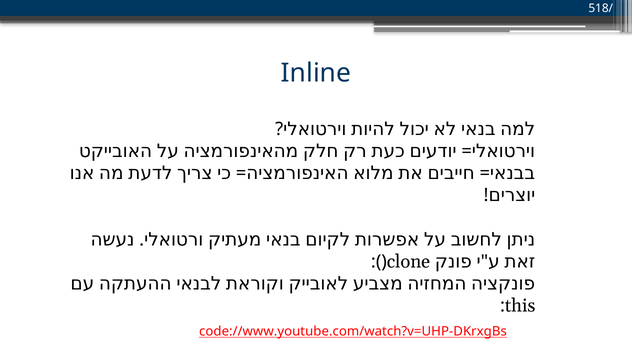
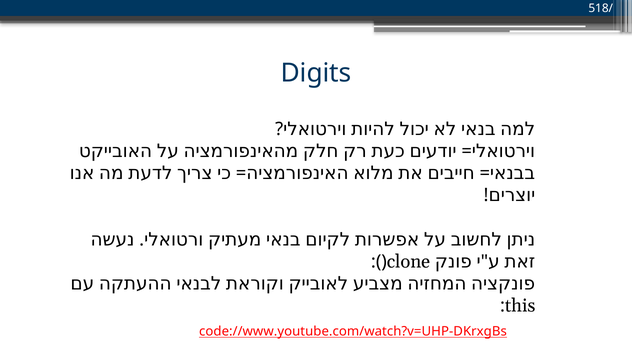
Inline: Inline -> Digits
